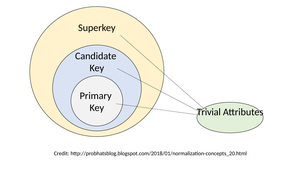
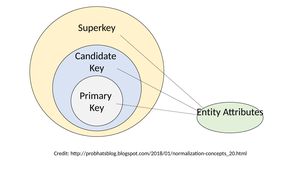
Trivial: Trivial -> Entity
